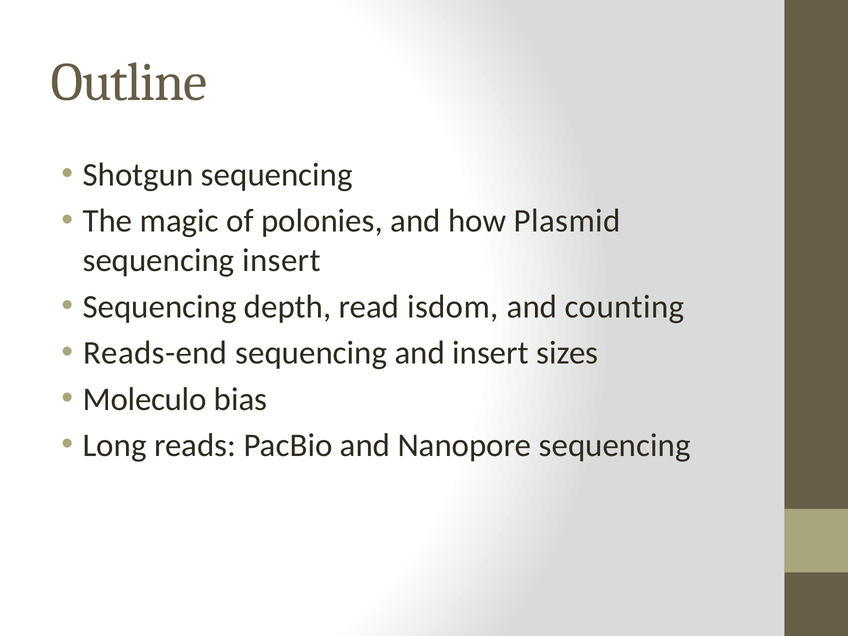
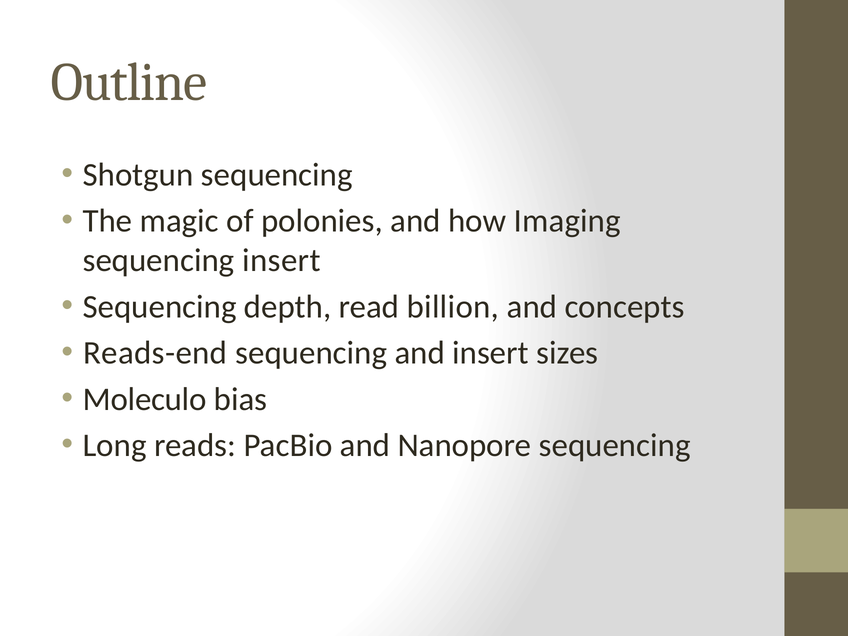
Plasmid: Plasmid -> Imaging
isdom: isdom -> billion
counting: counting -> concepts
